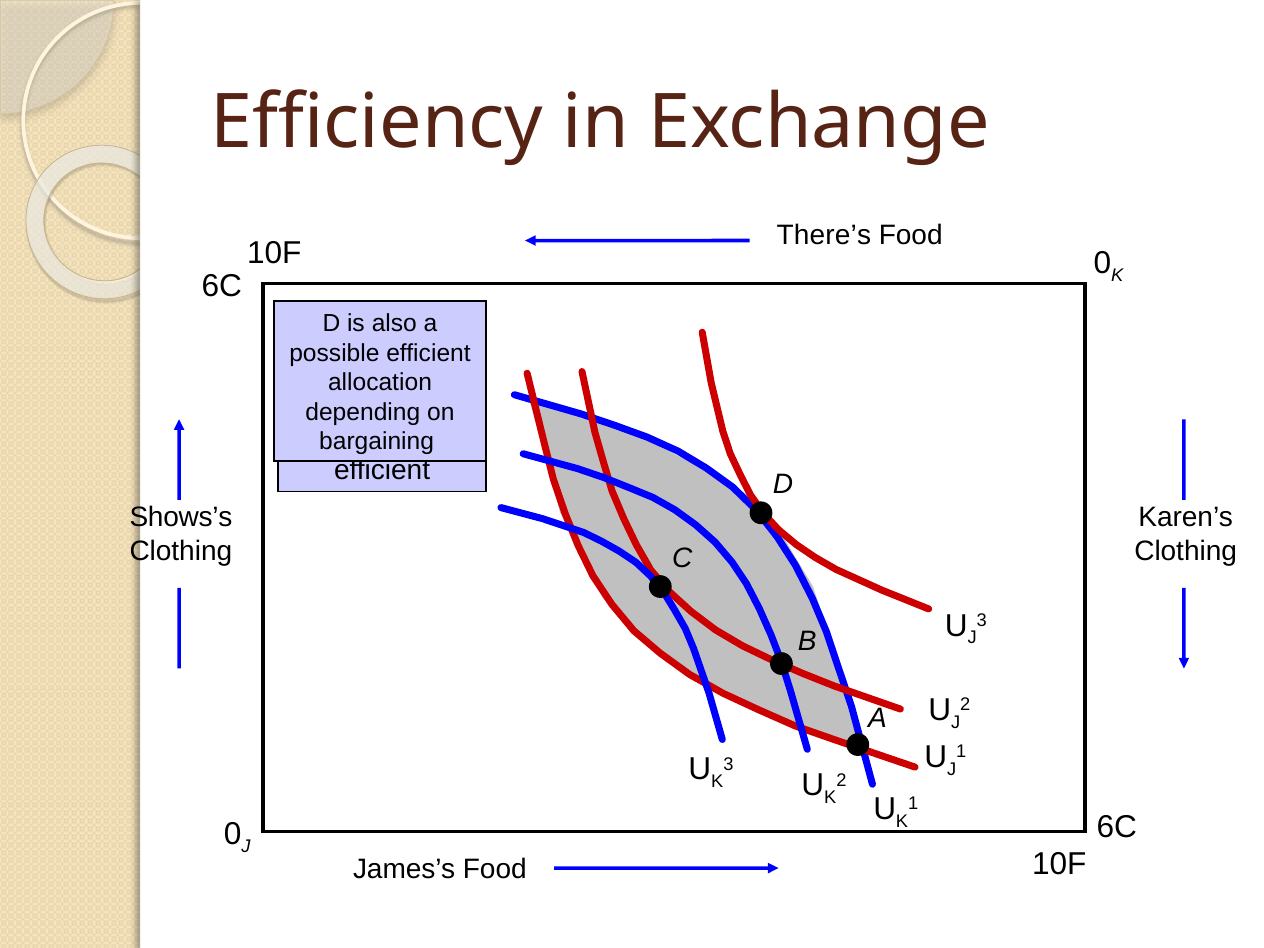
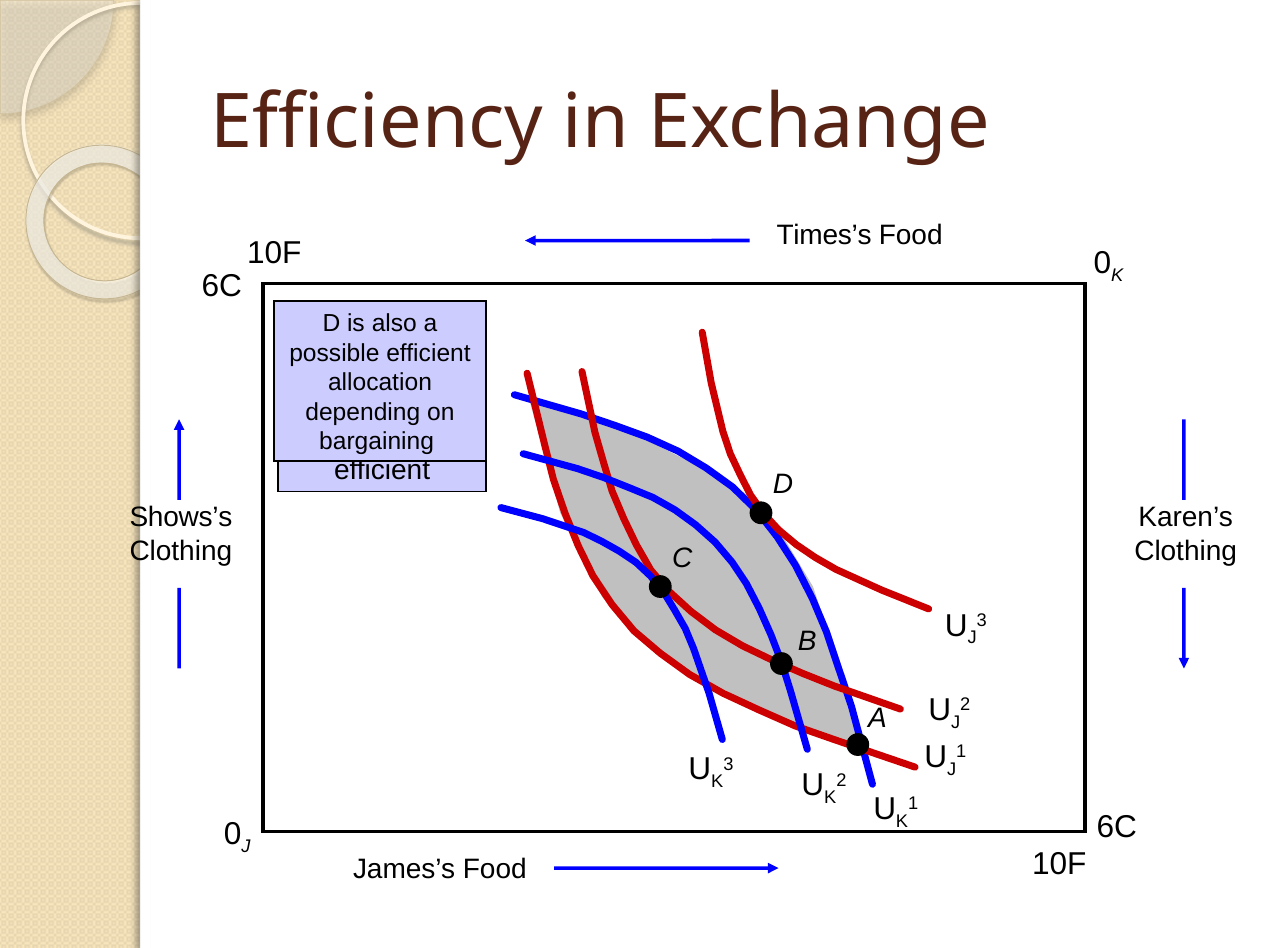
There’s: There’s -> Times’s
